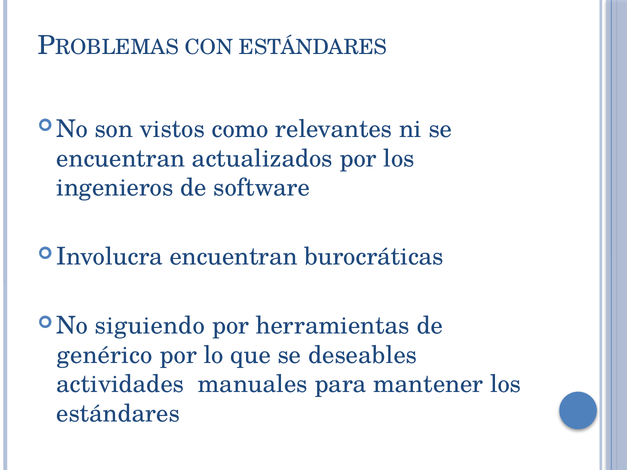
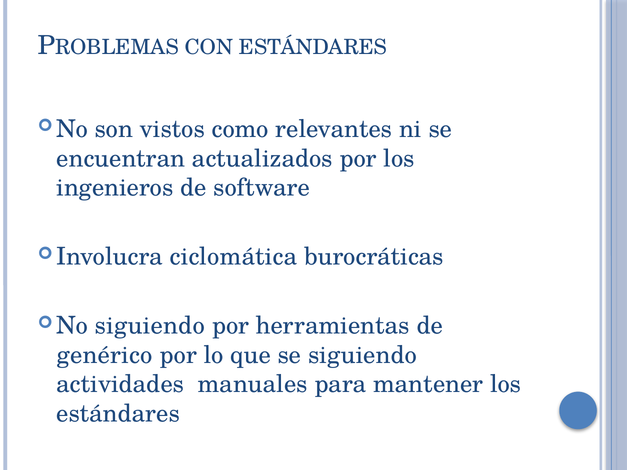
encuentran at (234, 257): encuentran -> ciclomática
se deseables: deseables -> siguiendo
